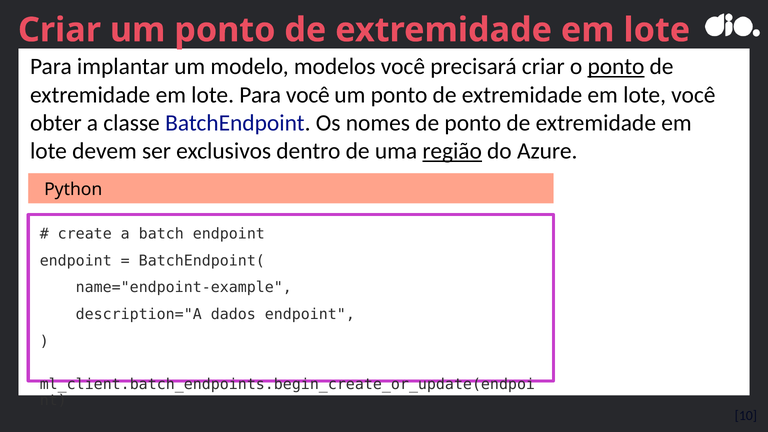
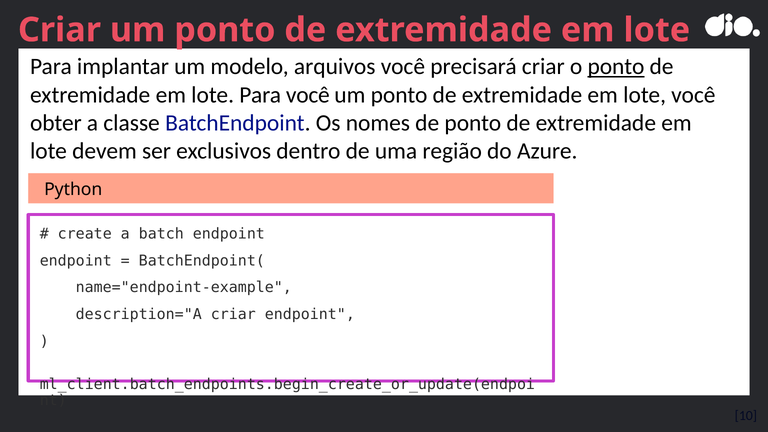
modelos: modelos -> arquivos
região underline: present -> none
description="A dados: dados -> criar
